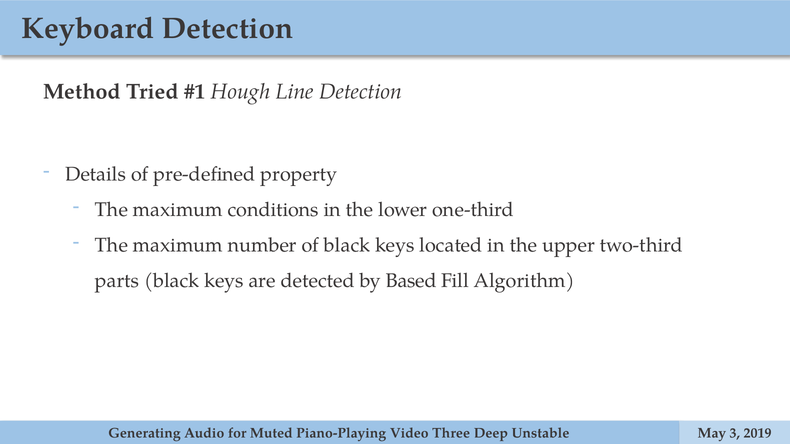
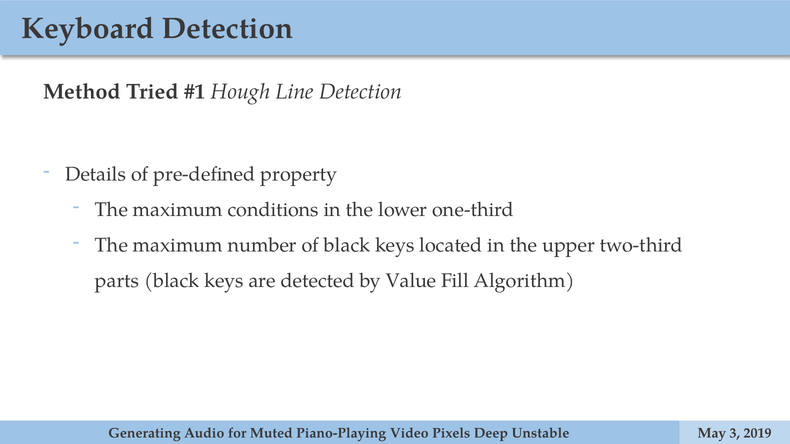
Based: Based -> Value
Three: Three -> Pixels
